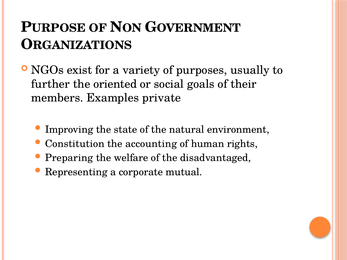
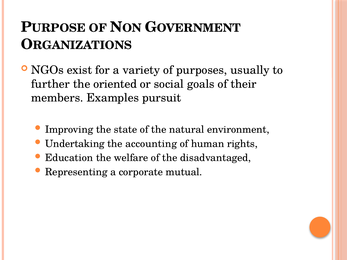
private: private -> pursuit
Constitution: Constitution -> Undertaking
Preparing: Preparing -> Education
